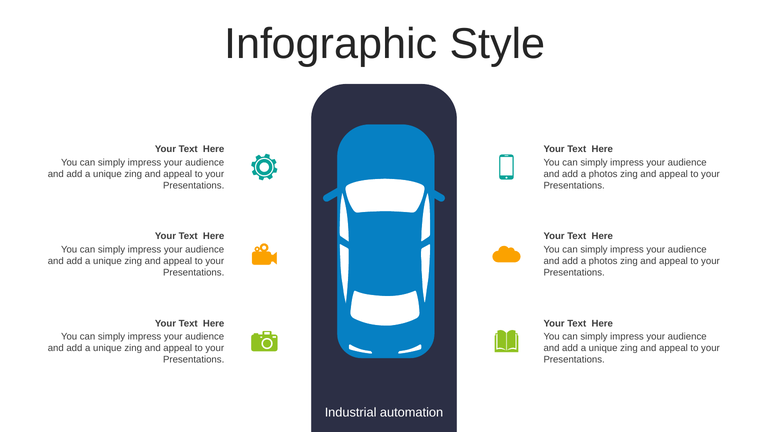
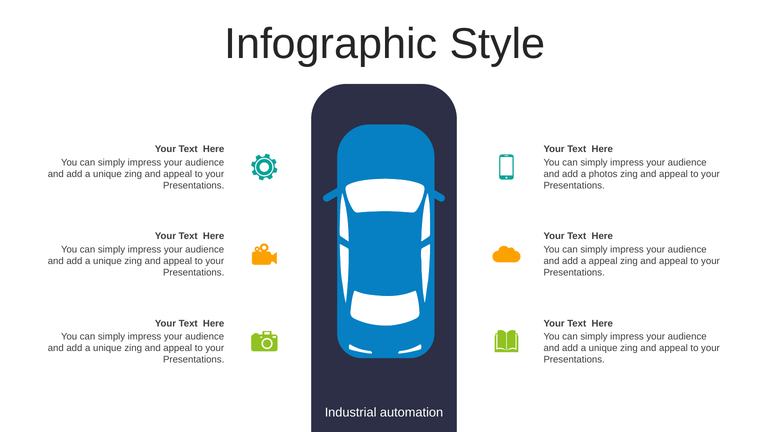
photos at (603, 261): photos -> appeal
